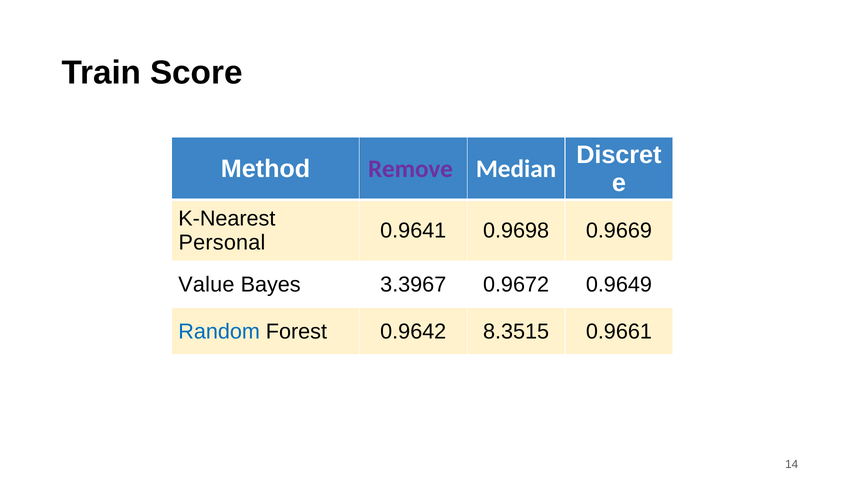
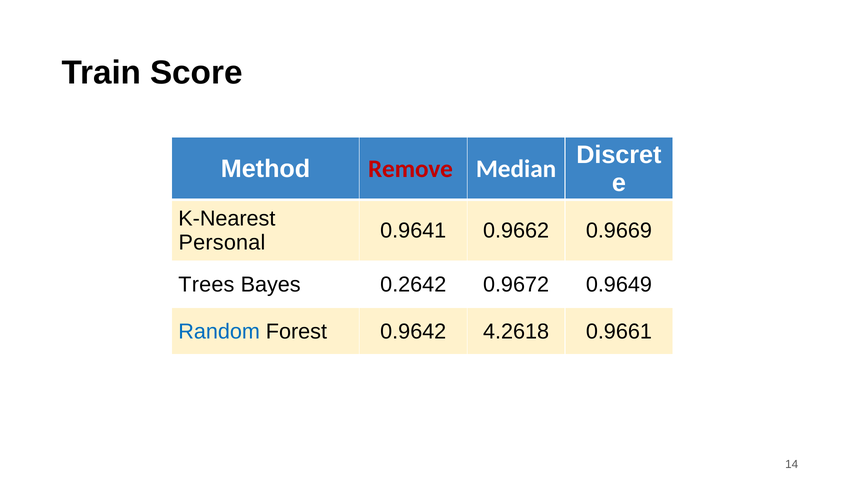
Remove colour: purple -> red
0.9698: 0.9698 -> 0.9662
Value: Value -> Trees
3.3967: 3.3967 -> 0.2642
8.3515: 8.3515 -> 4.2618
